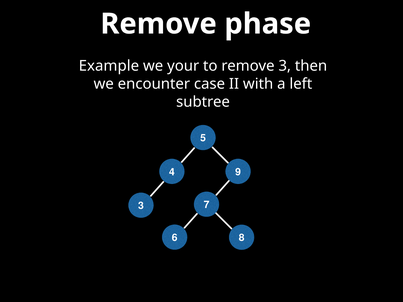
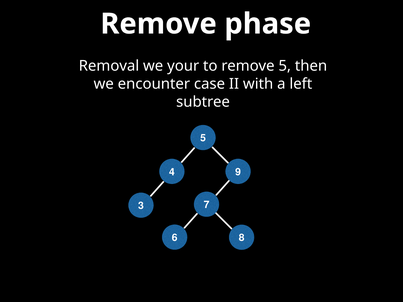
Example: Example -> Removal
remove 3: 3 -> 5
